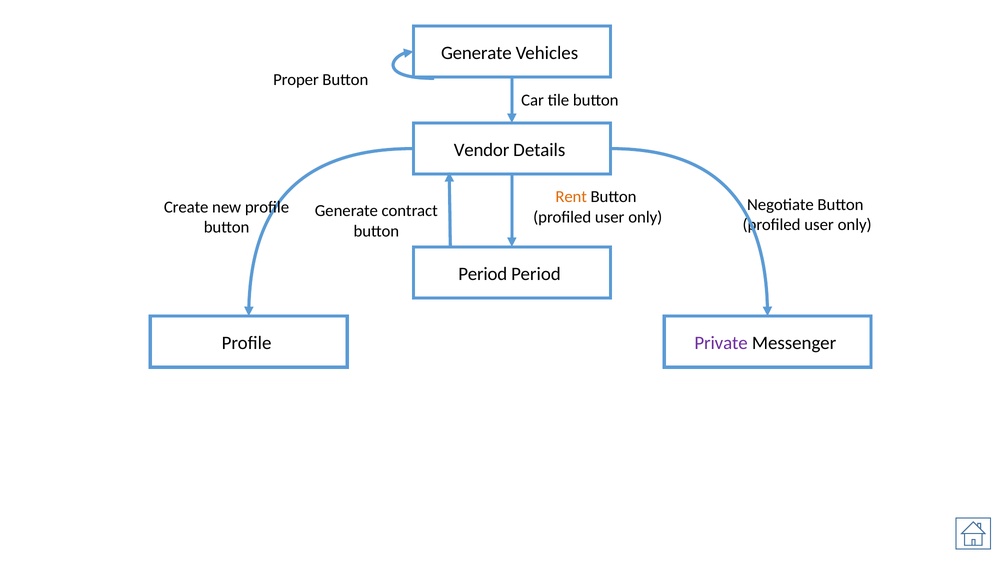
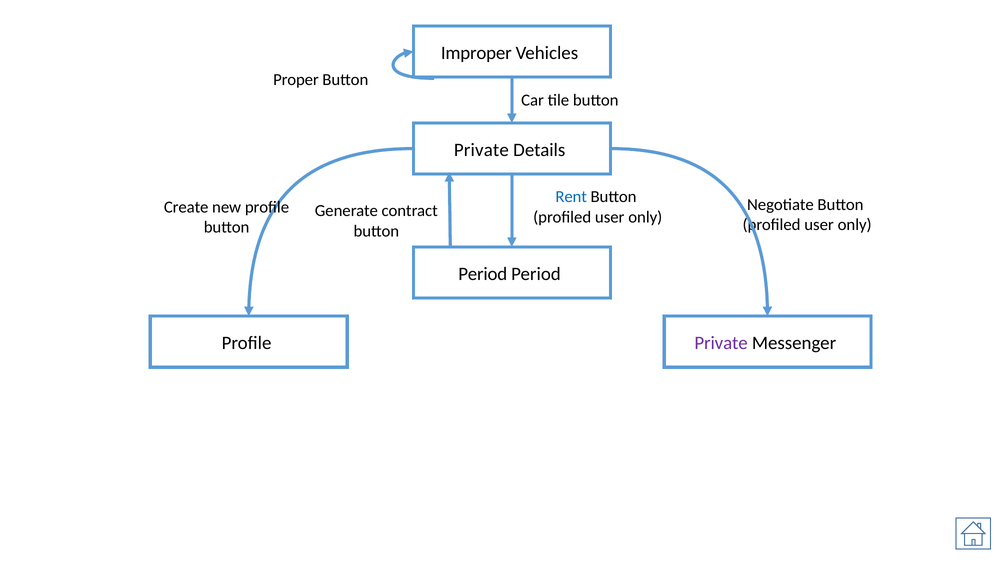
Generate at (476, 53): Generate -> Improper
Vendor at (482, 150): Vendor -> Private
Rent colour: orange -> blue
